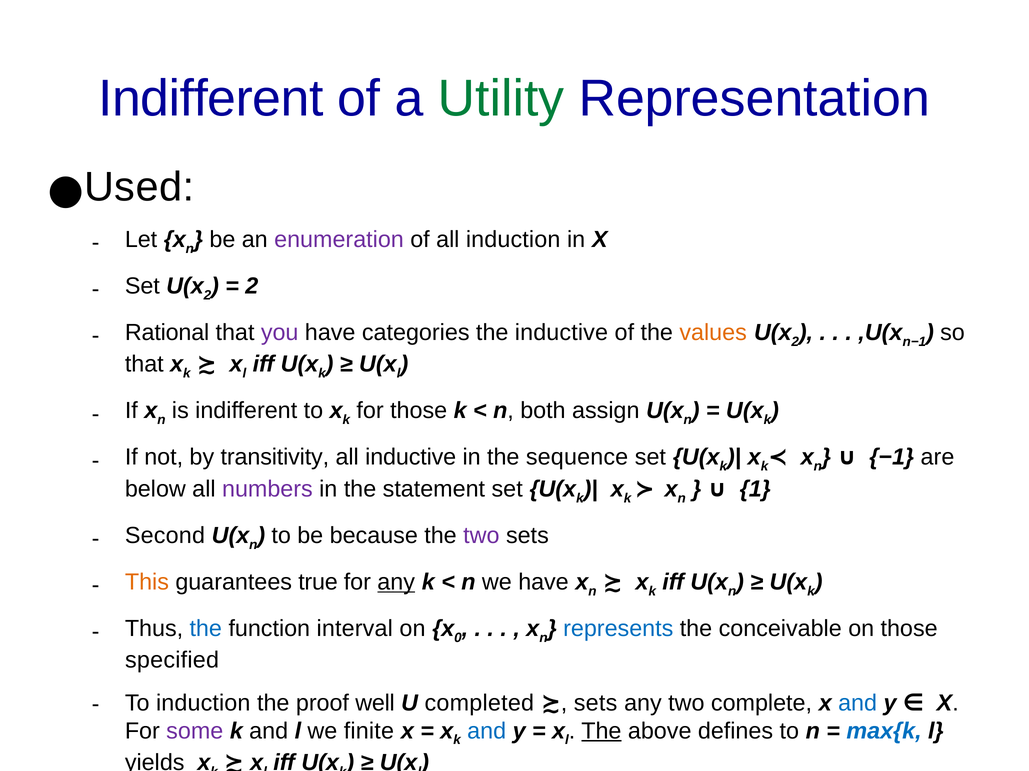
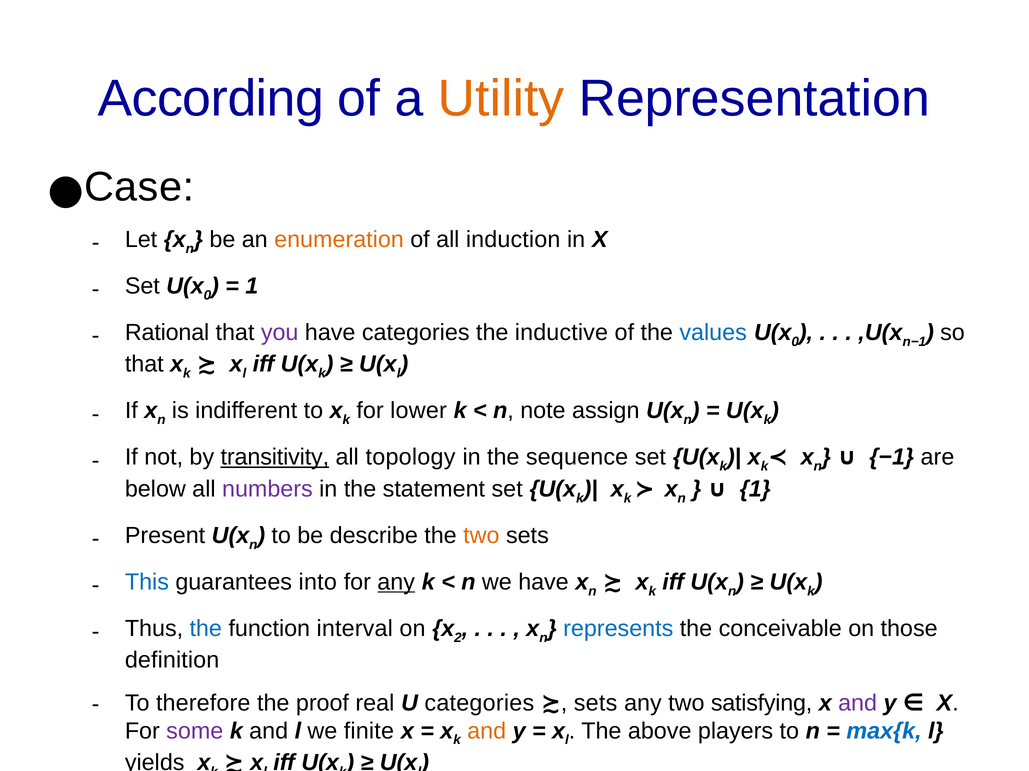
Indifferent at (211, 99): Indifferent -> According
Utility colour: green -> orange
Used: Used -> Case
enumeration colour: purple -> orange
2 at (207, 295): 2 -> 0
2 at (252, 286): 2 -> 1
values colour: orange -> blue
2 at (795, 342): 2 -> 0
for those: those -> lower
both: both -> note
transitivity underline: none -> present
all inductive: inductive -> topology
Second: Second -> Present
because: because -> describe
two at (481, 536) colour: purple -> orange
This colour: orange -> blue
true: true -> into
0: 0 -> 2
specified: specified -> definition
To induction: induction -> therefore
well: well -> real
U completed: completed -> categories
complete: complete -> satisfying
and at (858, 704) colour: blue -> purple
and at (487, 732) colour: blue -> orange
The at (601, 732) underline: present -> none
defines: defines -> players
